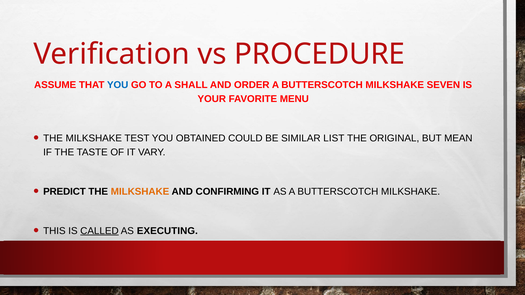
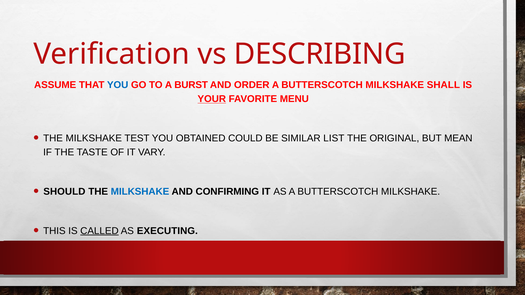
PROCEDURE: PROCEDURE -> DESCRIBING
SHALL: SHALL -> BURST
SEVEN: SEVEN -> SHALL
YOUR underline: none -> present
PREDICT: PREDICT -> SHOULD
MILKSHAKE at (140, 192) colour: orange -> blue
